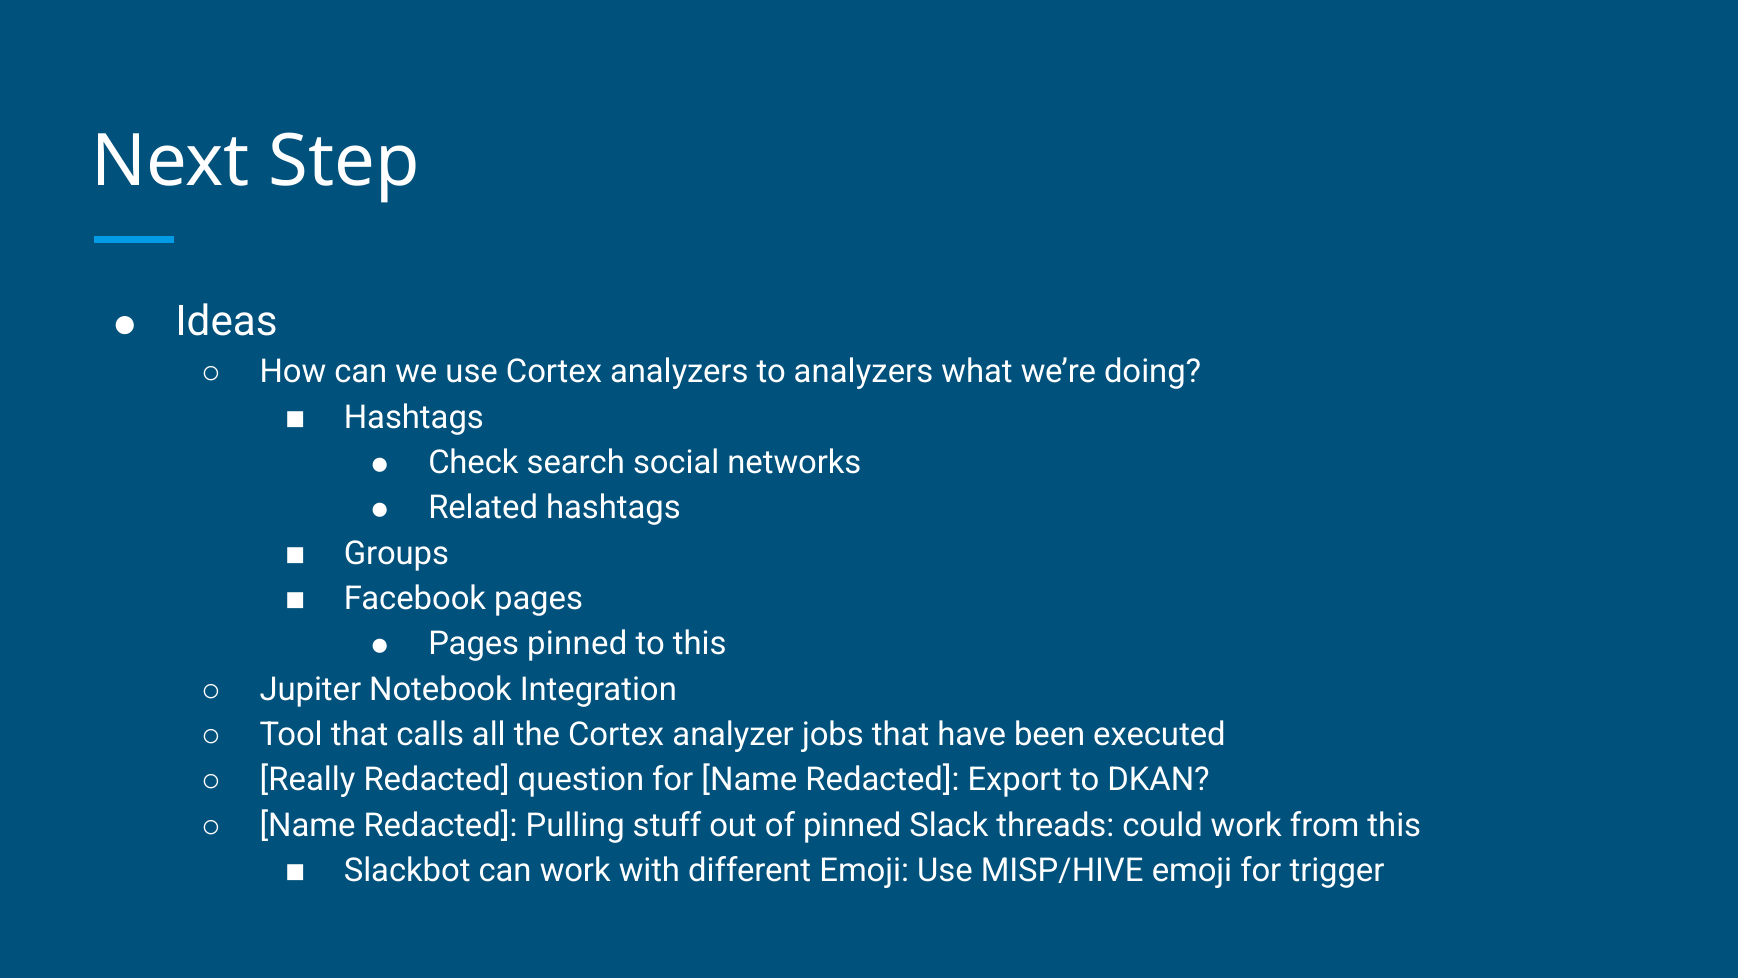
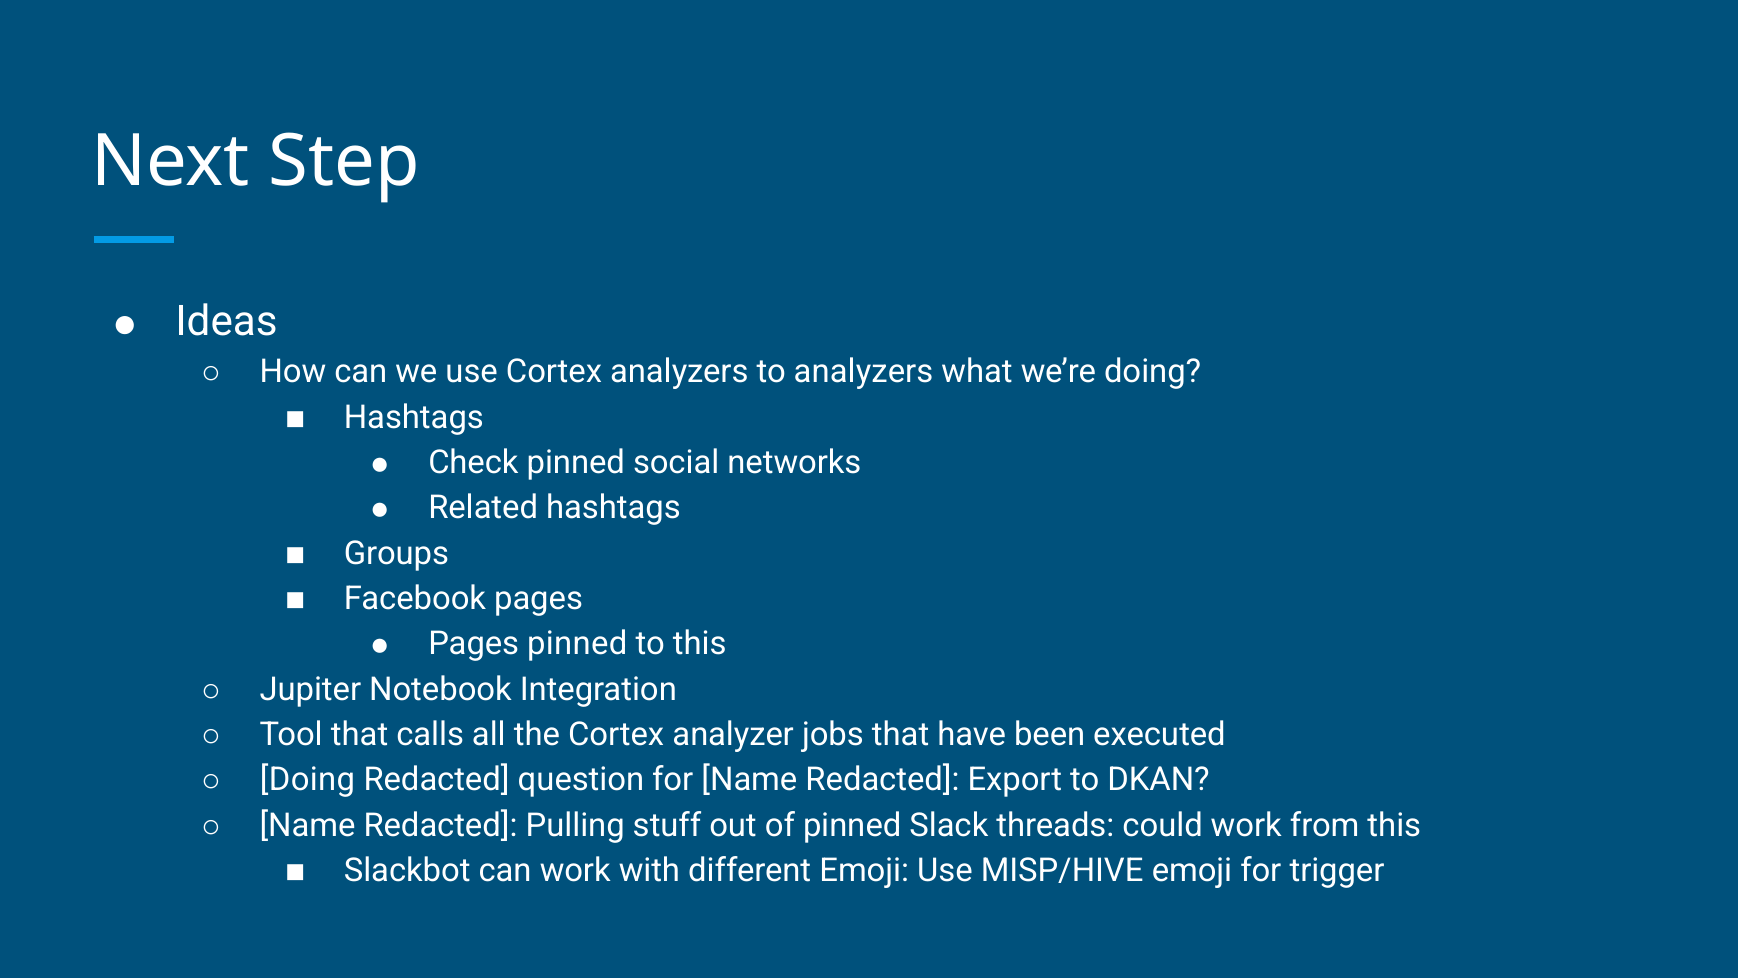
Check search: search -> pinned
Really at (308, 780): Really -> Doing
